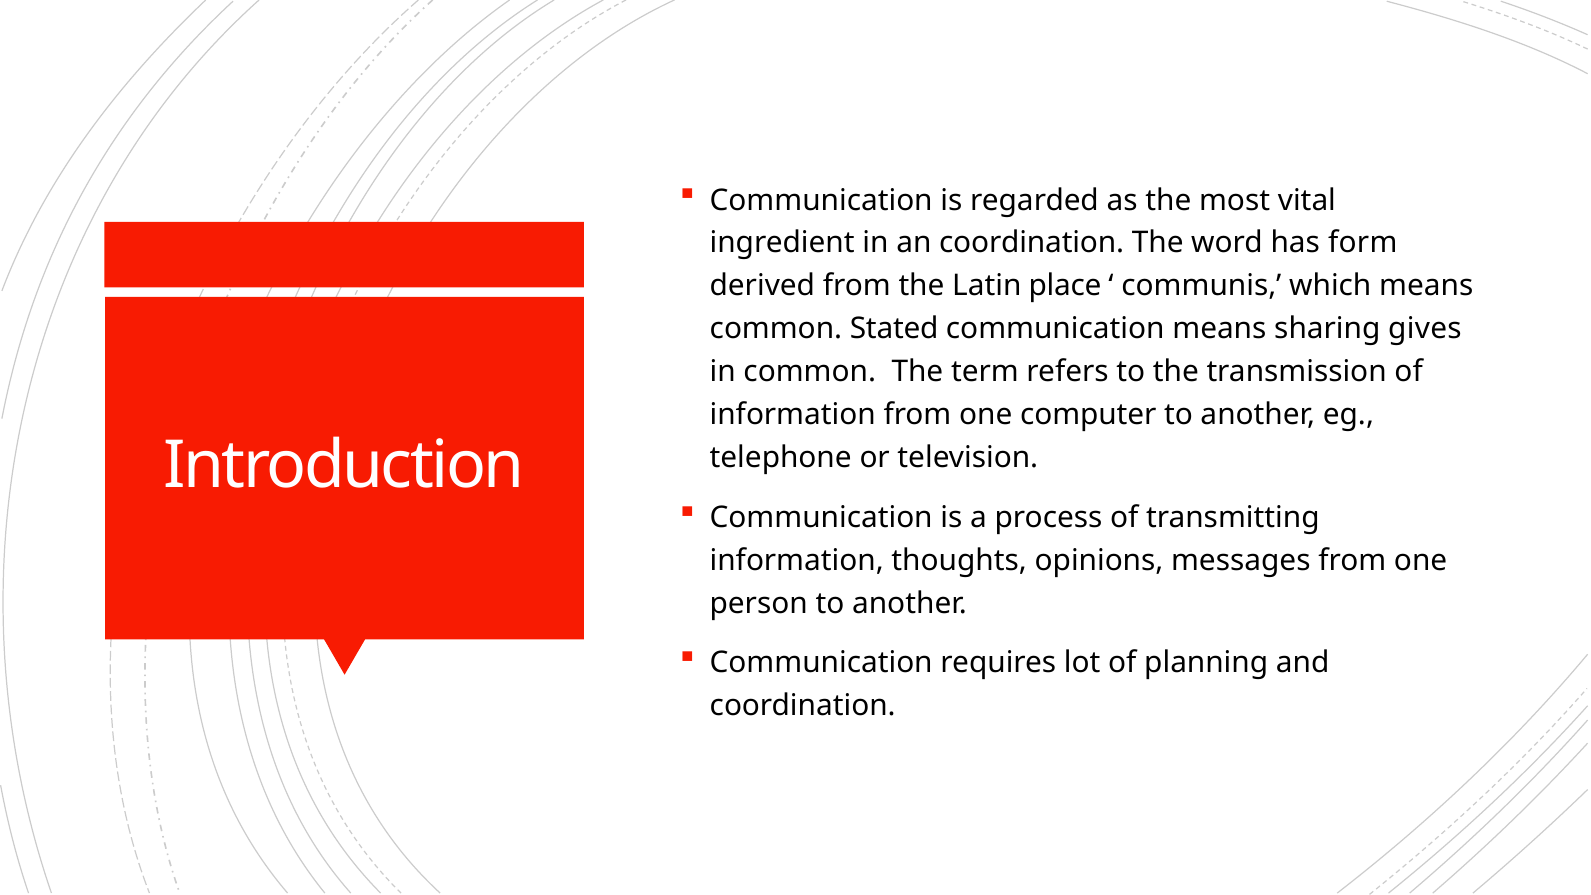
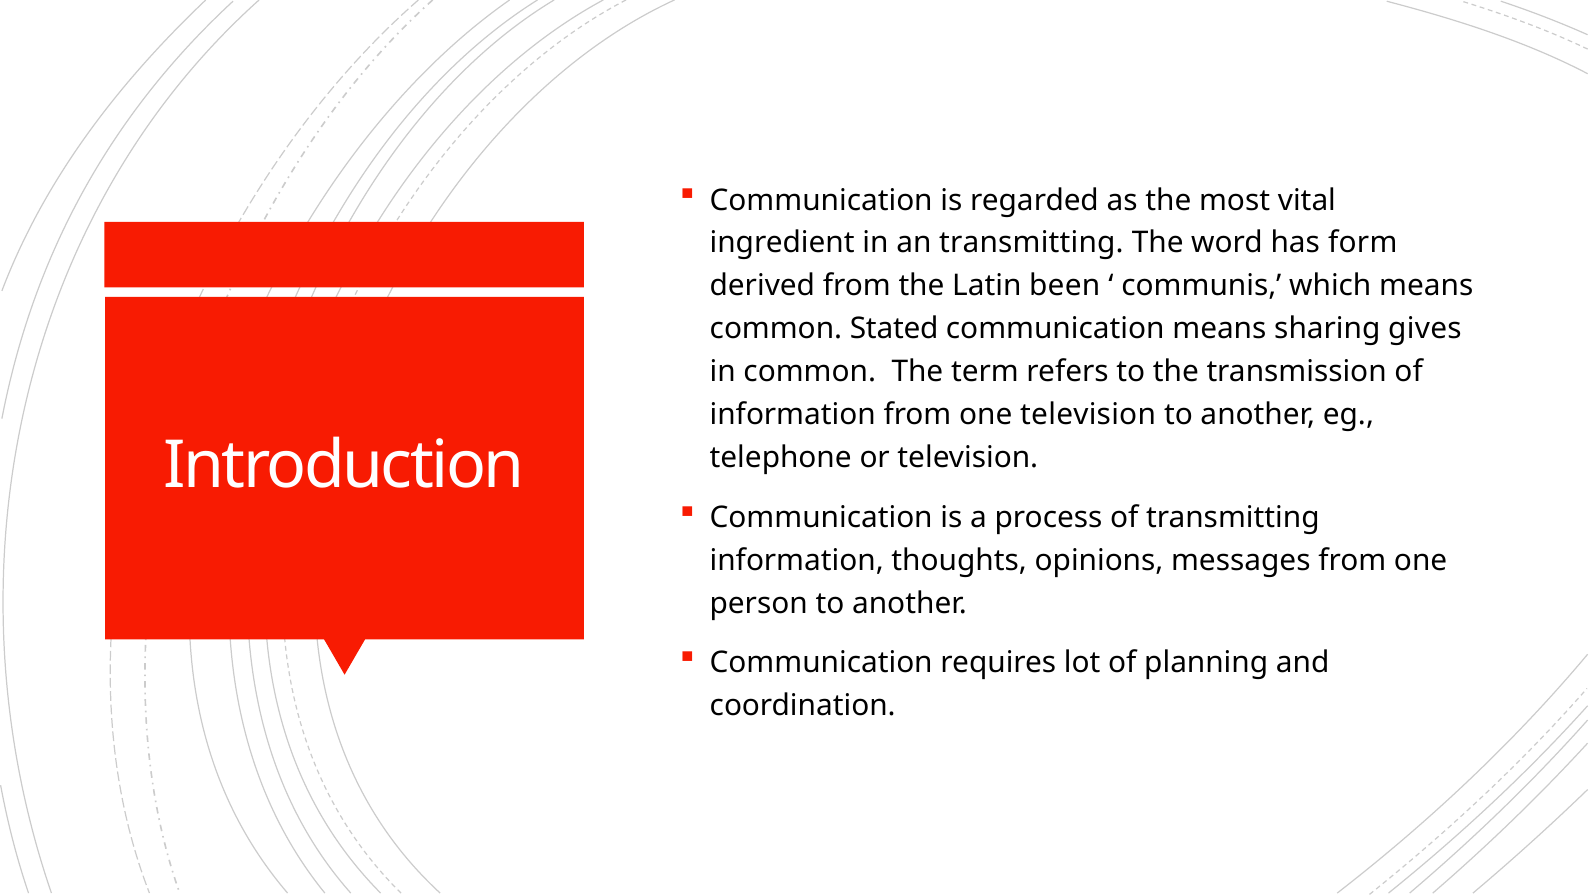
an coordination: coordination -> transmitting
place: place -> been
one computer: computer -> television
